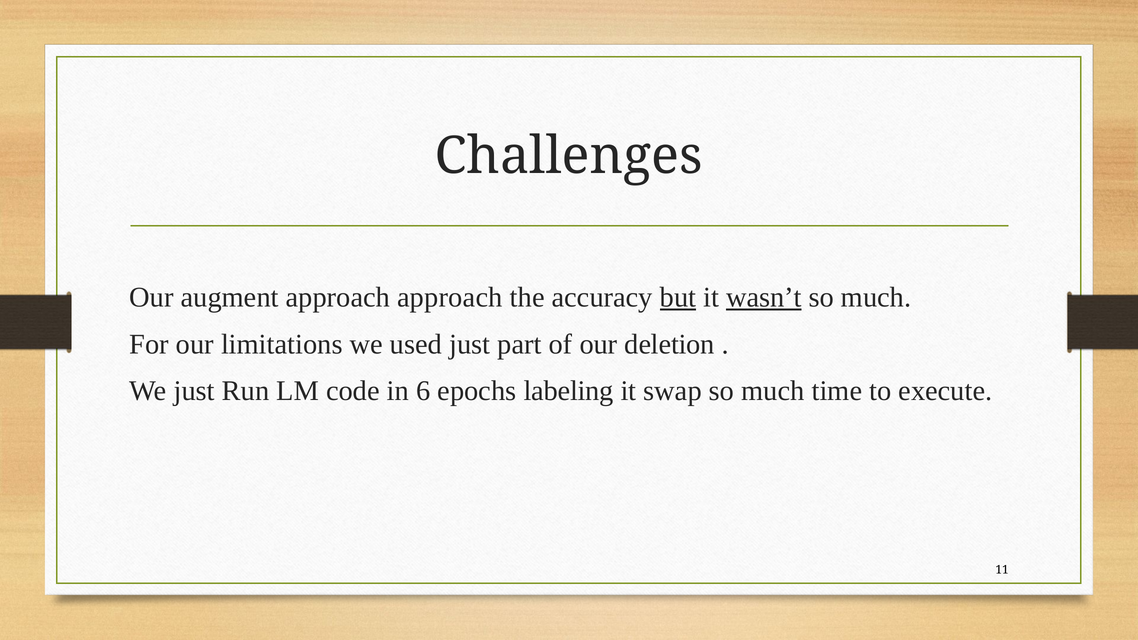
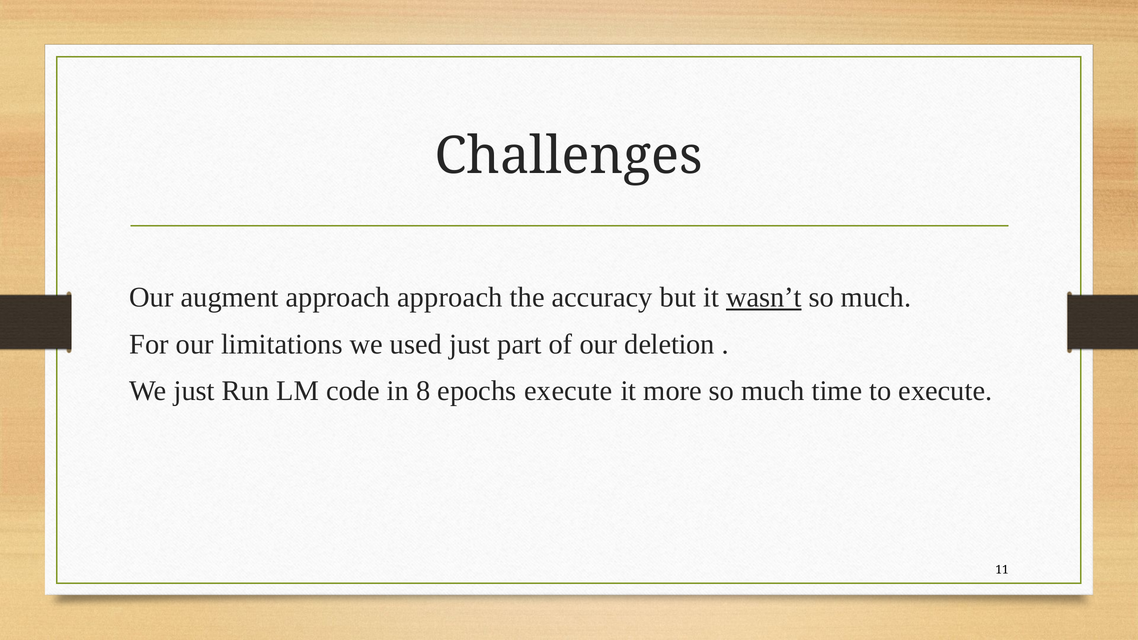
but underline: present -> none
6: 6 -> 8
epochs labeling: labeling -> execute
swap: swap -> more
